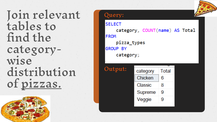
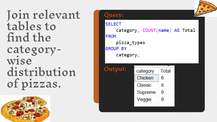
pizzas underline: present -> none
